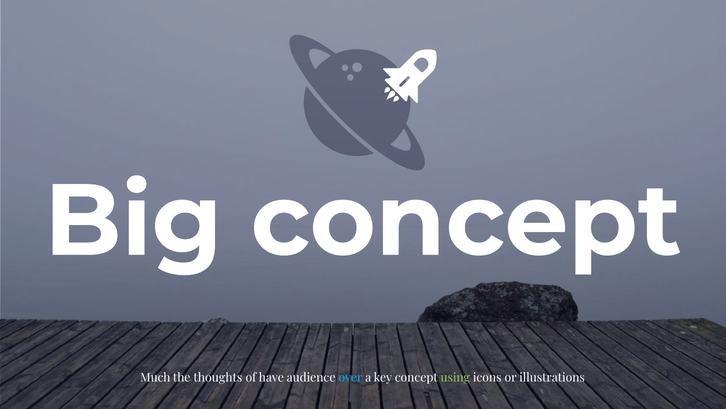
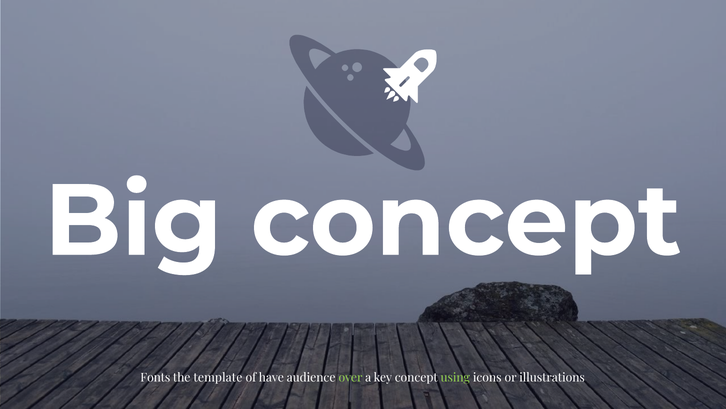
Much: Much -> Fonts
thoughts: thoughts -> template
over colour: light blue -> light green
